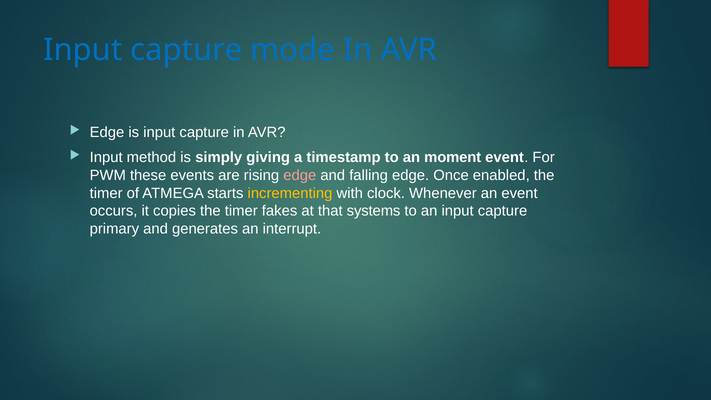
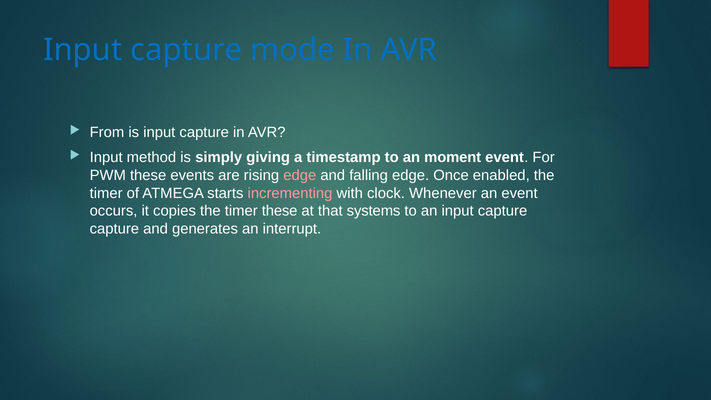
Edge at (107, 132): Edge -> From
incrementing colour: yellow -> pink
timer fakes: fakes -> these
primary at (114, 229): primary -> capture
